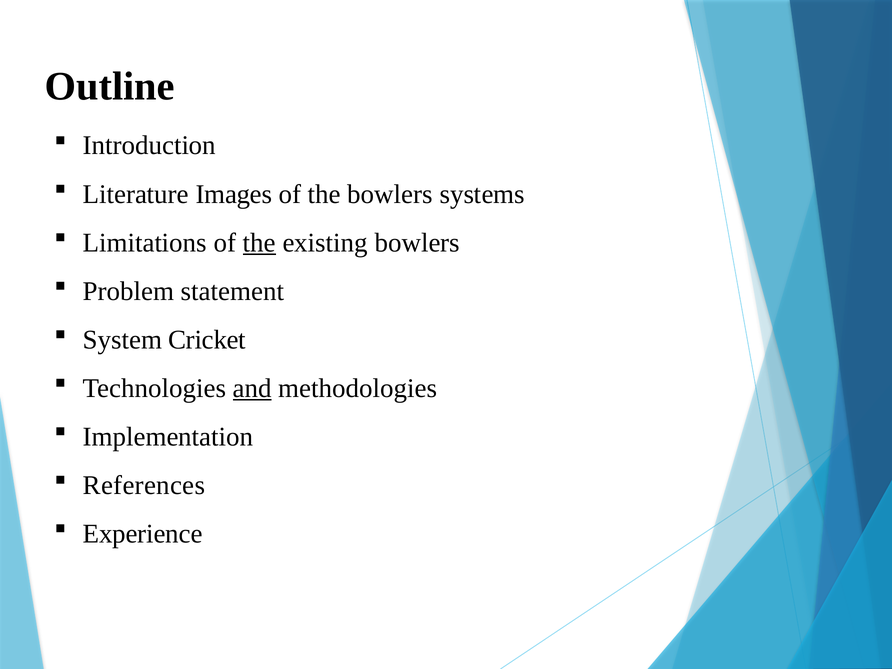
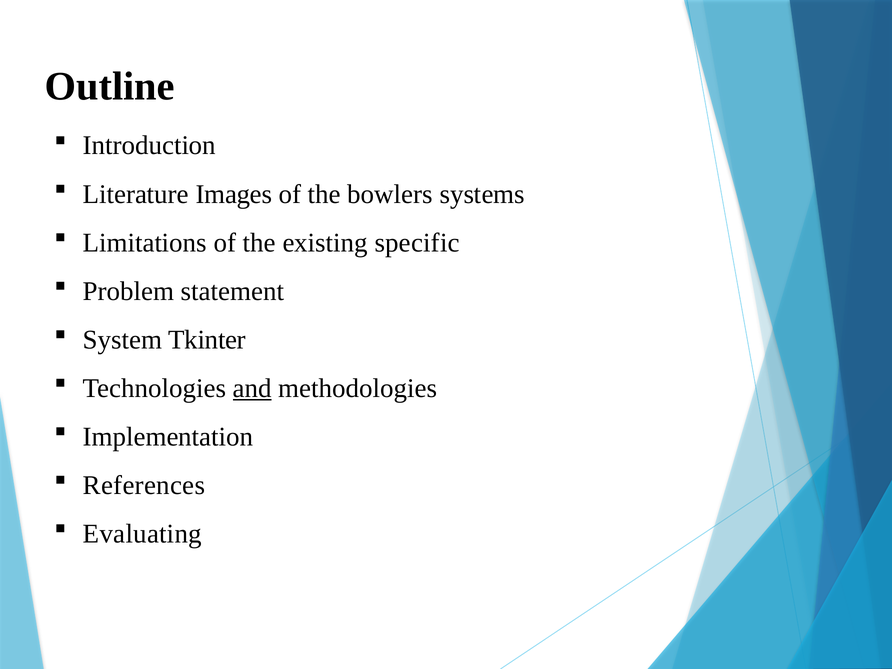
the at (259, 243) underline: present -> none
existing bowlers: bowlers -> specific
Cricket: Cricket -> Tkinter
Experience: Experience -> Evaluating
